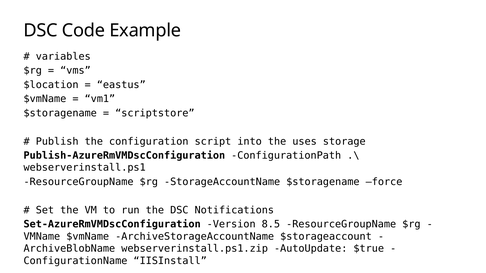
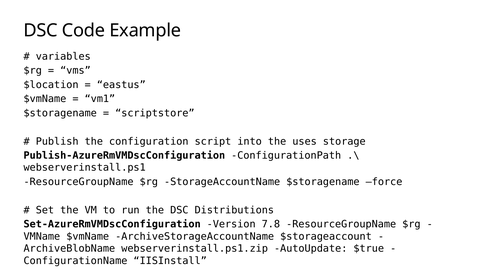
Notifications: Notifications -> Distributions
8.5: 8.5 -> 7.8
